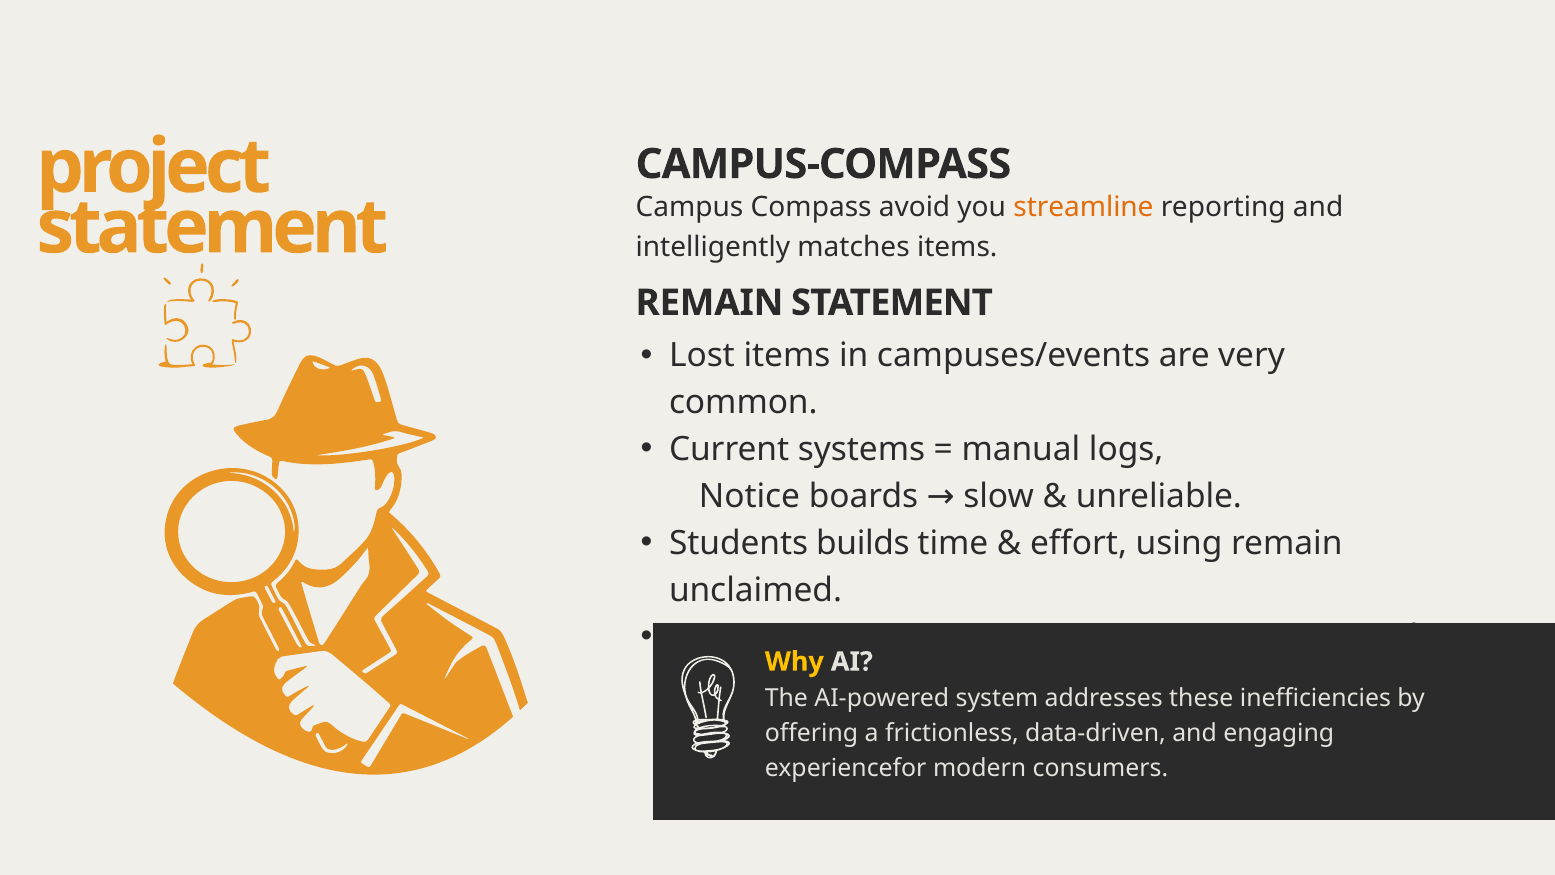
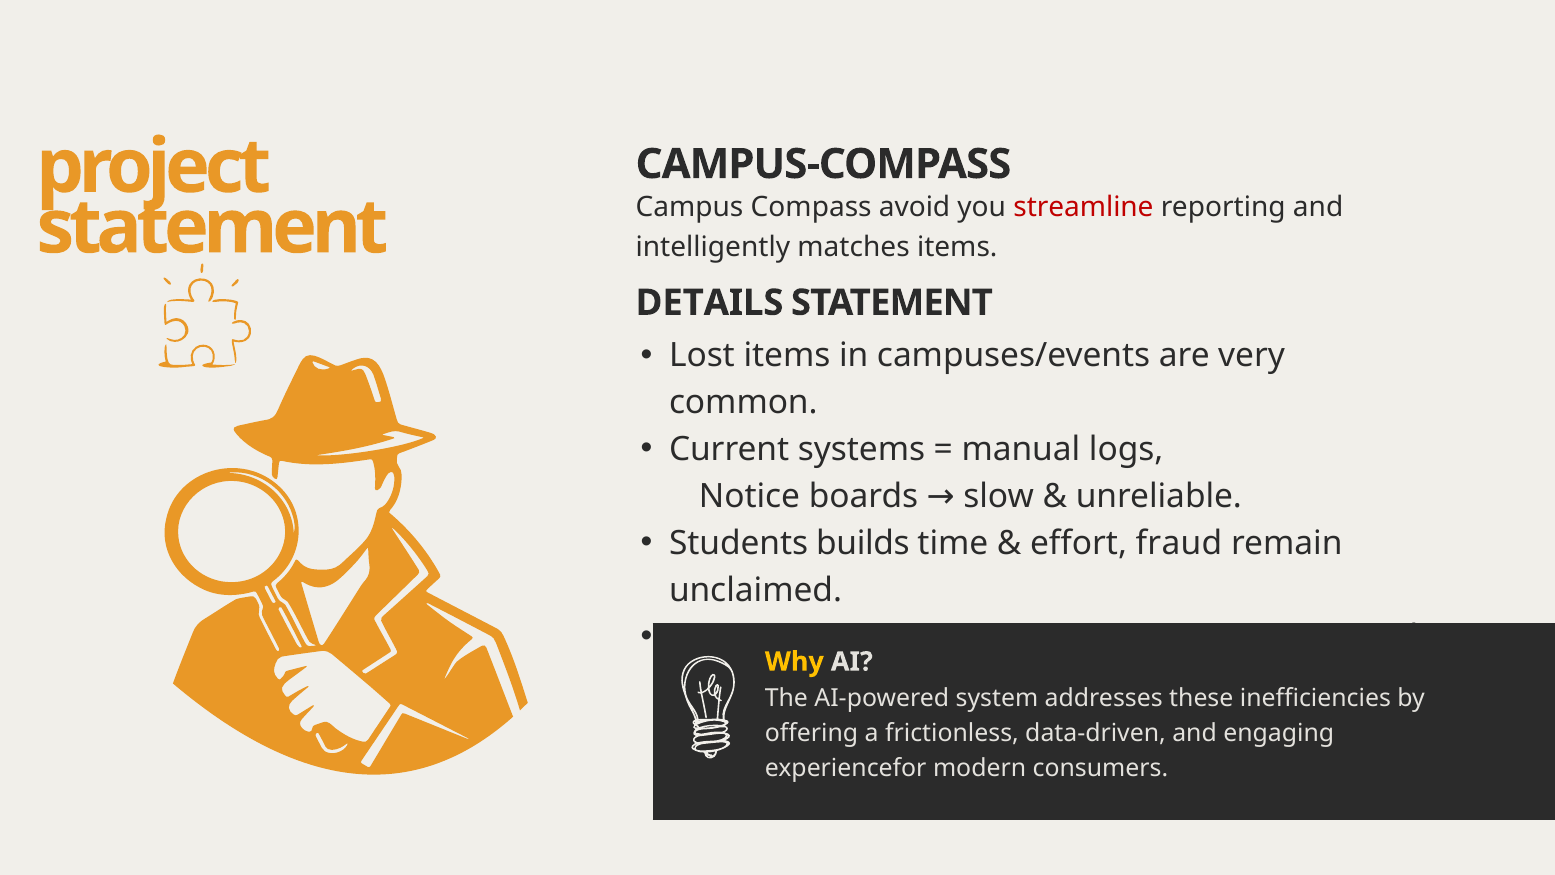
streamline colour: orange -> red
REMAIN at (710, 303): REMAIN -> DETAILS
using: using -> fraud
